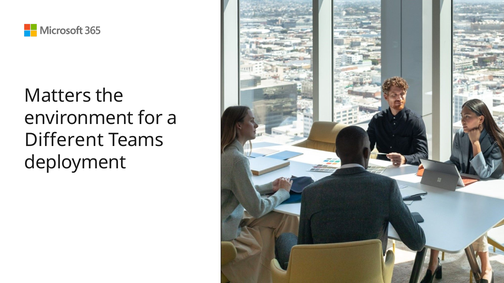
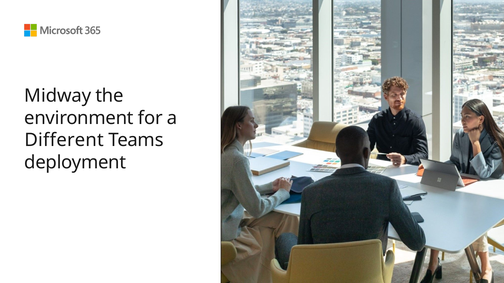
Matters: Matters -> Midway
